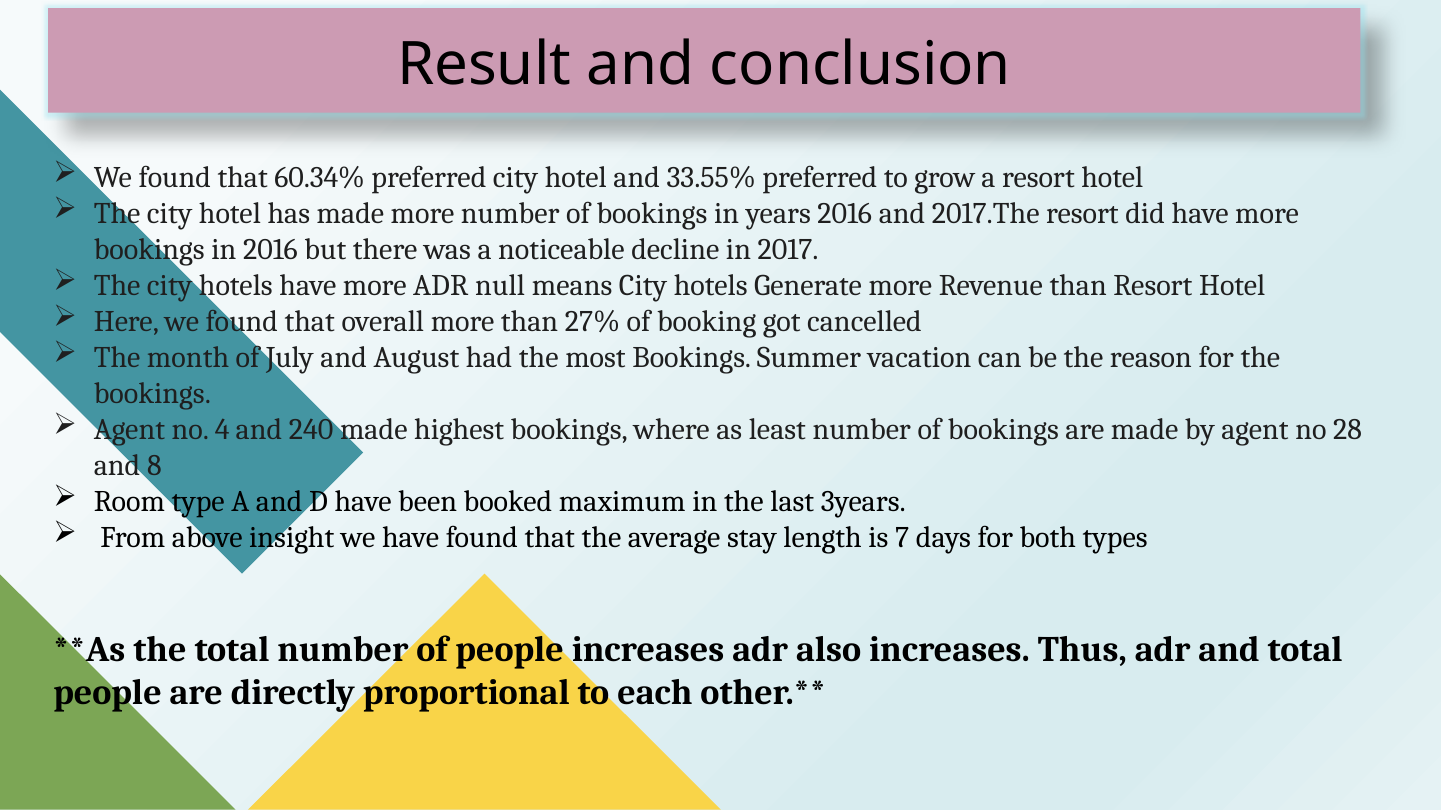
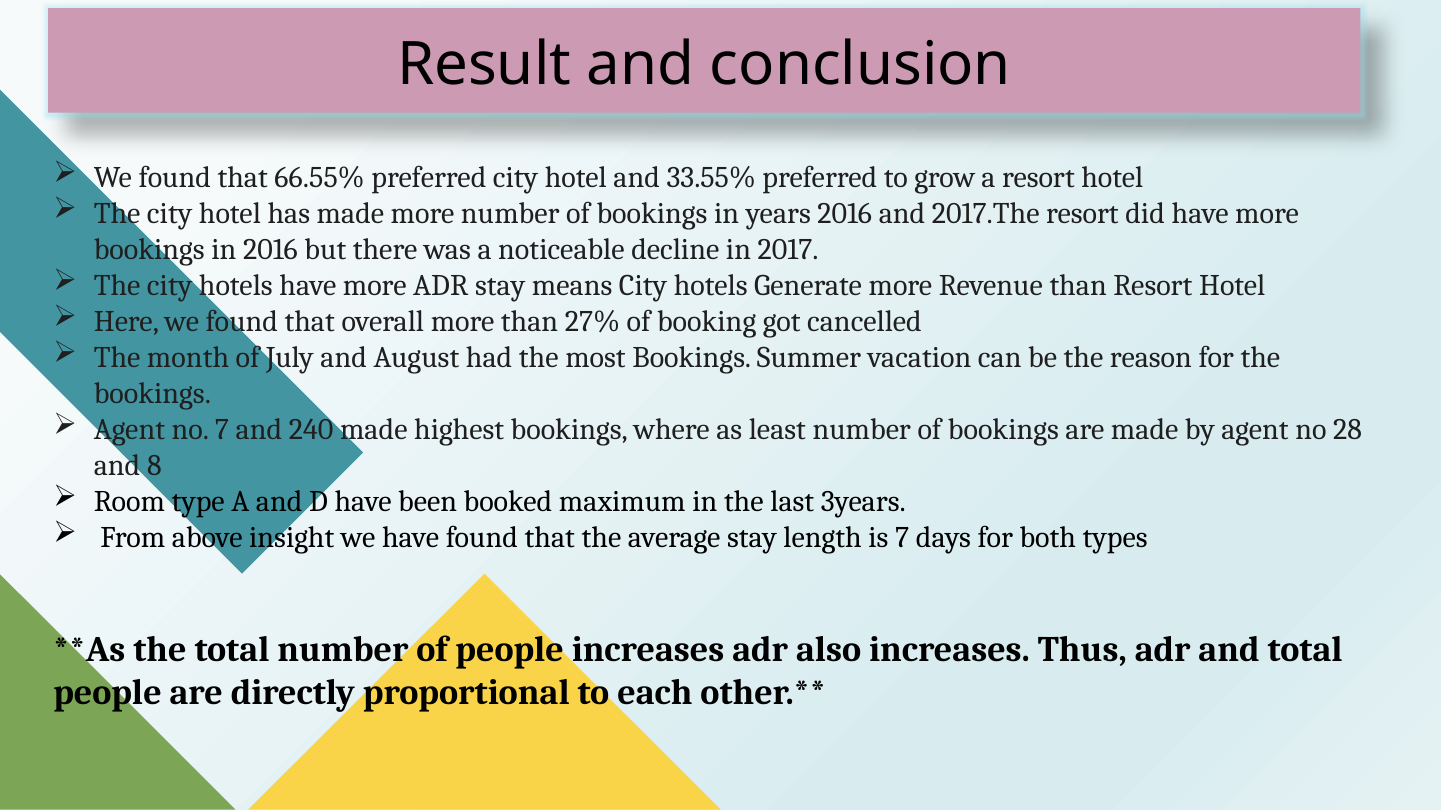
60.34%: 60.34% -> 66.55%
ADR null: null -> stay
no 4: 4 -> 7
